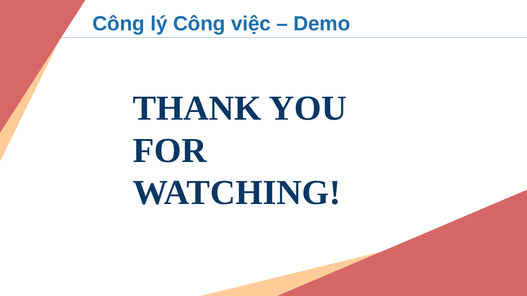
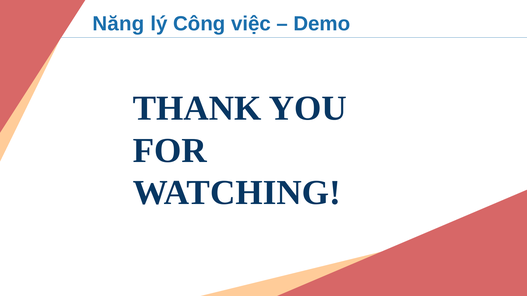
Công at (119, 24): Công -> Năng
